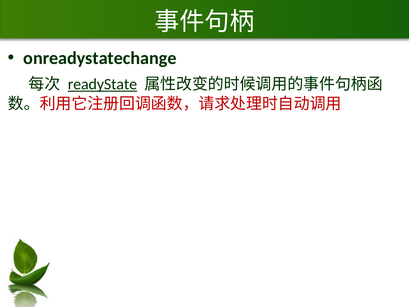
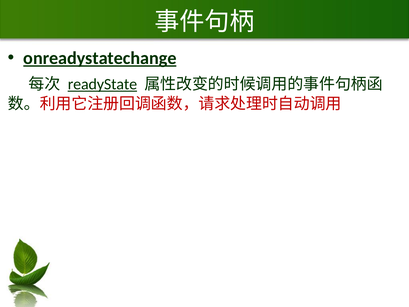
onreadystatechange underline: none -> present
